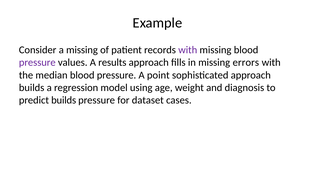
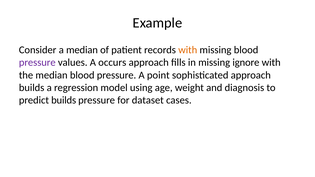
a missing: missing -> median
with at (188, 50) colour: purple -> orange
results: results -> occurs
errors: errors -> ignore
